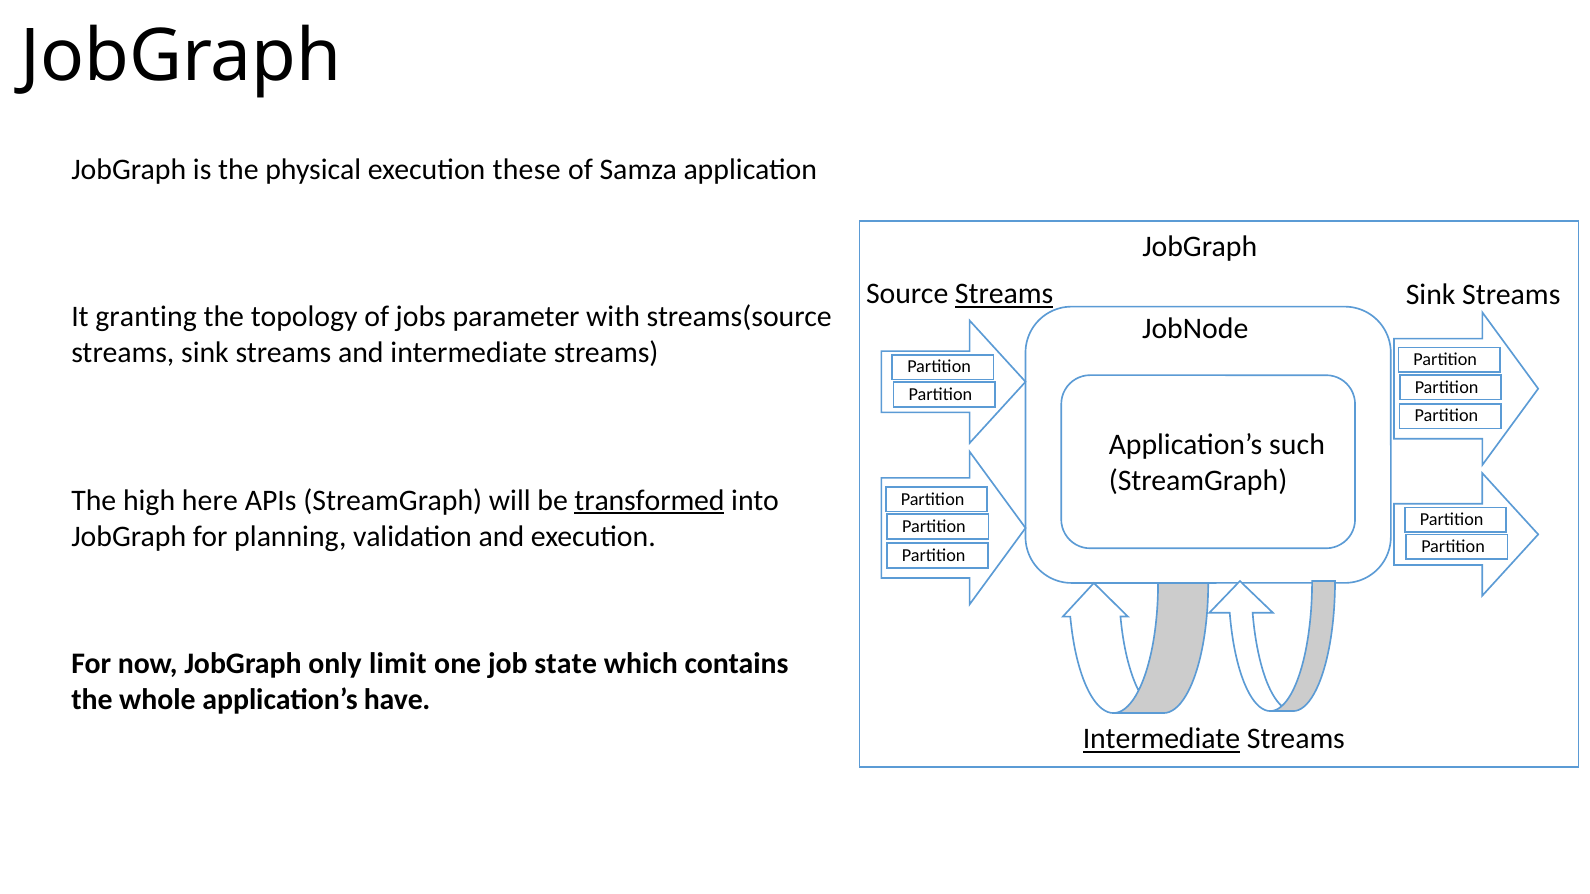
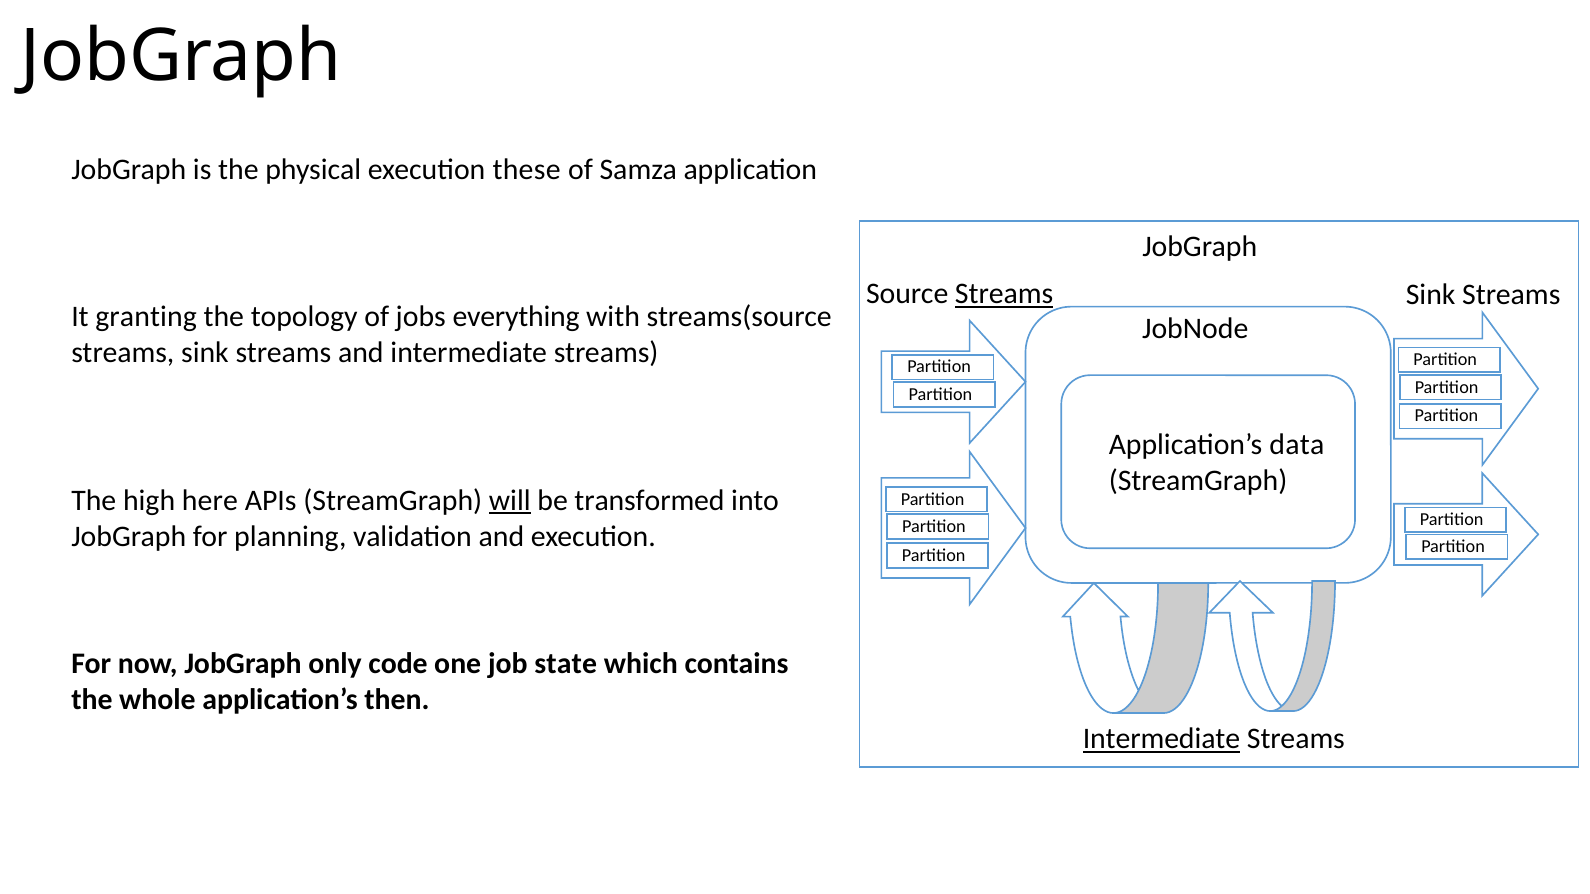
parameter: parameter -> everything
such: such -> data
will underline: none -> present
transformed underline: present -> none
limit: limit -> code
have: have -> then
